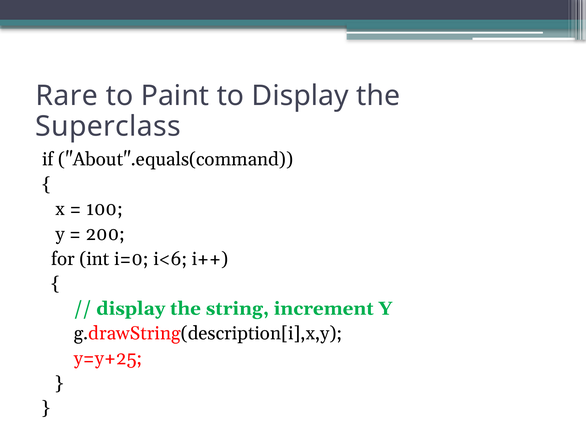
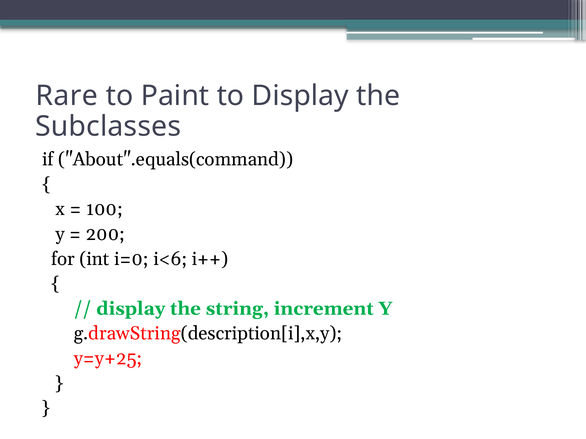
Superclass: Superclass -> Subclasses
